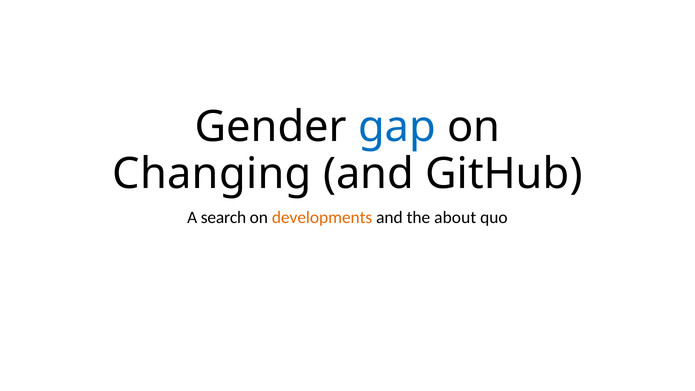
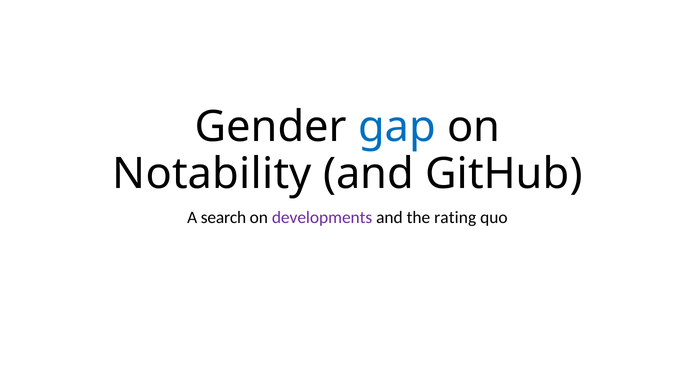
Changing: Changing -> Notability
developments colour: orange -> purple
about: about -> rating
